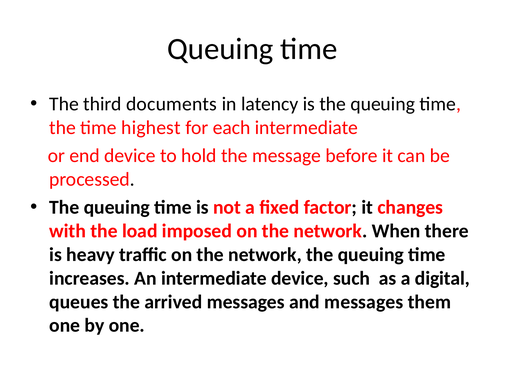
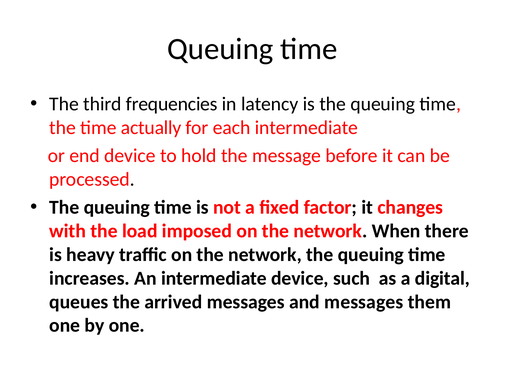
documents: documents -> frequencies
highest: highest -> actually
